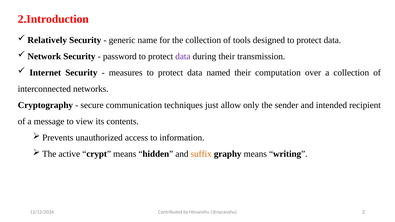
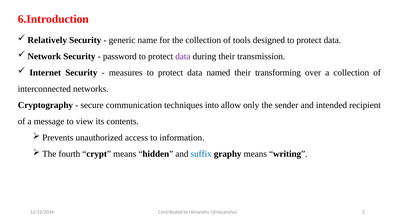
2.Introduction: 2.Introduction -> 6.Introduction
computation: computation -> transforming
just: just -> into
active: active -> fourth
suffix colour: orange -> blue
